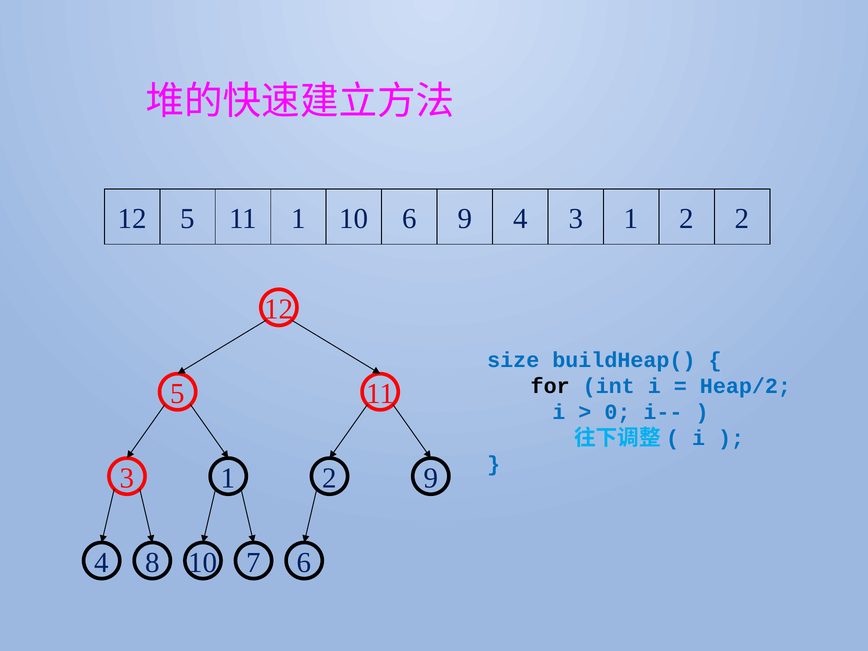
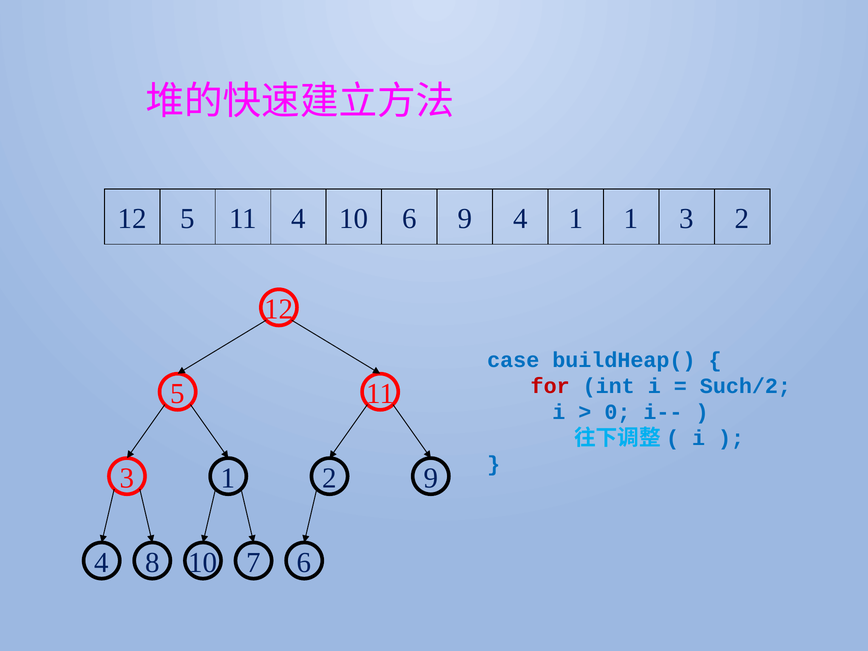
11 1: 1 -> 4
4 3: 3 -> 1
2 at (687, 219): 2 -> 3
size: size -> case
for colour: black -> red
Heap/2: Heap/2 -> Such/2
